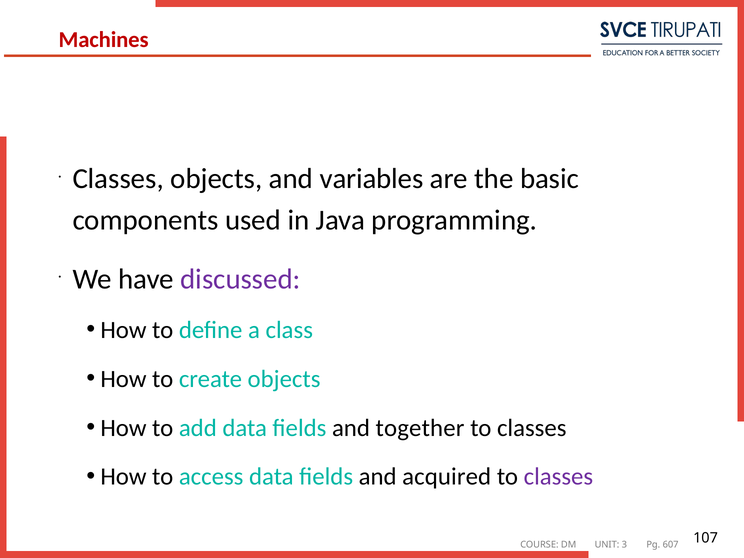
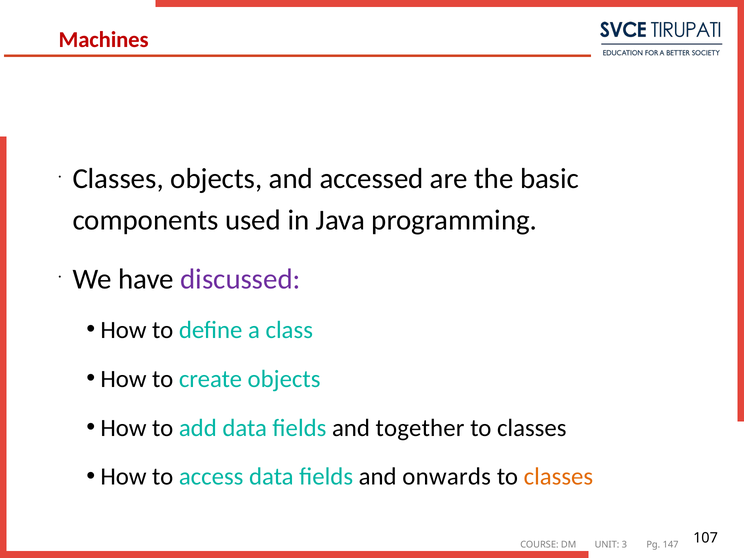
variables: variables -> accessed
acquired: acquired -> onwards
classes at (558, 477) colour: purple -> orange
607: 607 -> 147
